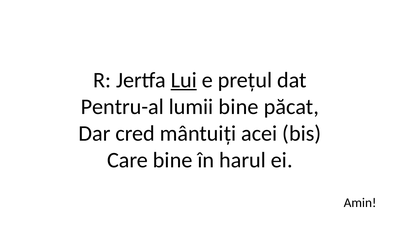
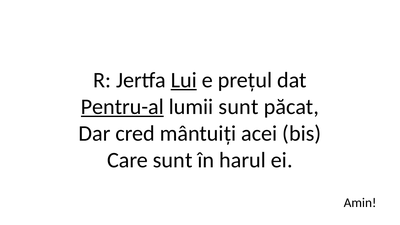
Pentru-al underline: none -> present
lumii bine: bine -> sunt
Care bine: bine -> sunt
